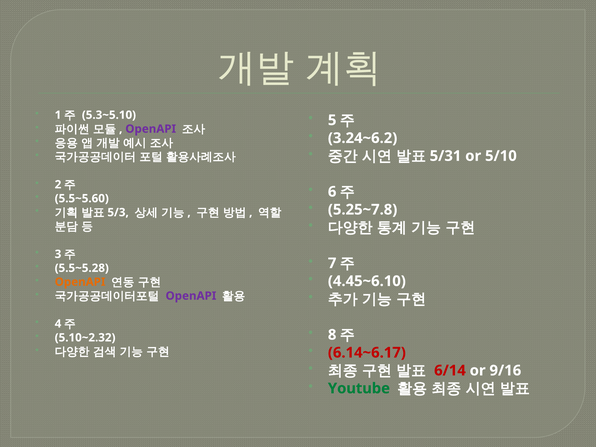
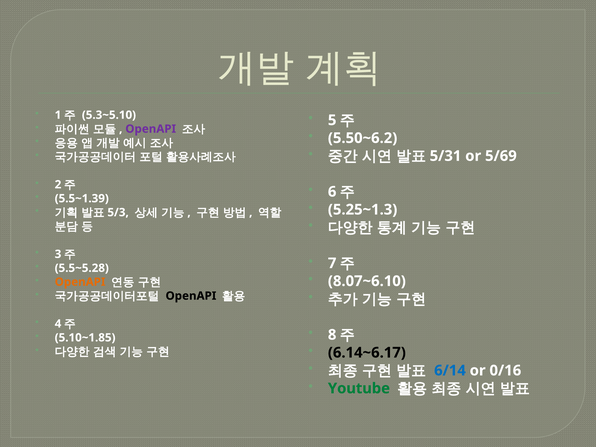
3.24~6.2: 3.24~6.2 -> 5.50~6.2
5/10: 5/10 -> 5/69
5.5~5.60: 5.5~5.60 -> 5.5~1.39
5.25~7.8: 5.25~7.8 -> 5.25~1.3
4.45~6.10: 4.45~6.10 -> 8.07~6.10
OpenAPI at (191, 296) colour: purple -> black
5.10~2.32: 5.10~2.32 -> 5.10~1.85
6.14~6.17 colour: red -> black
6/14 colour: red -> blue
9/16: 9/16 -> 0/16
